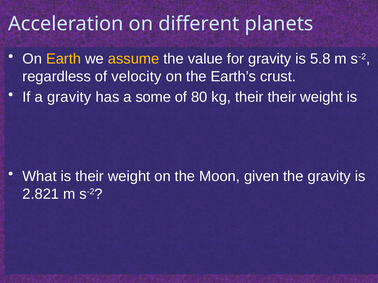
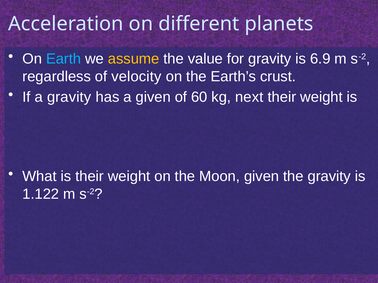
Earth colour: yellow -> light blue
5.8: 5.8 -> 6.9
a some: some -> given
80: 80 -> 60
kg their: their -> next
2.821: 2.821 -> 1.122
